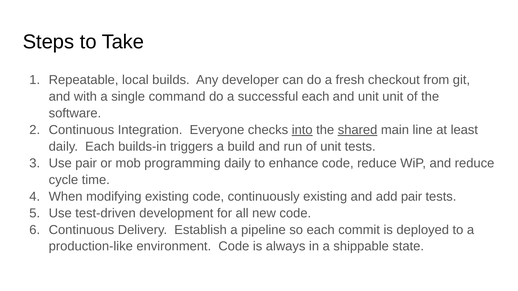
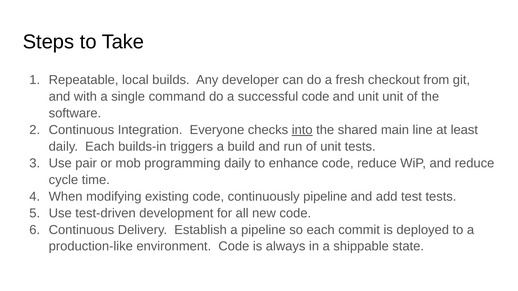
successful each: each -> code
shared underline: present -> none
continuously existing: existing -> pipeline
add pair: pair -> test
